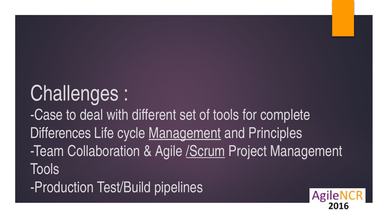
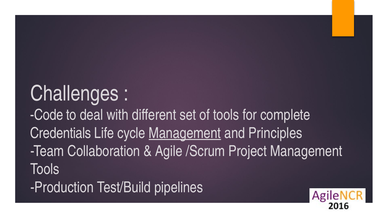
Case: Case -> Code
Differences: Differences -> Credentials
/Scrum underline: present -> none
